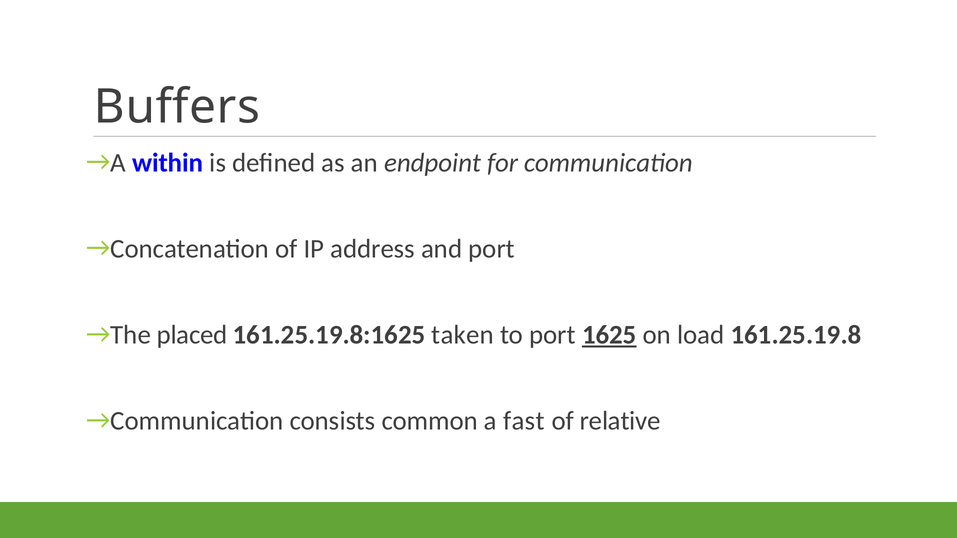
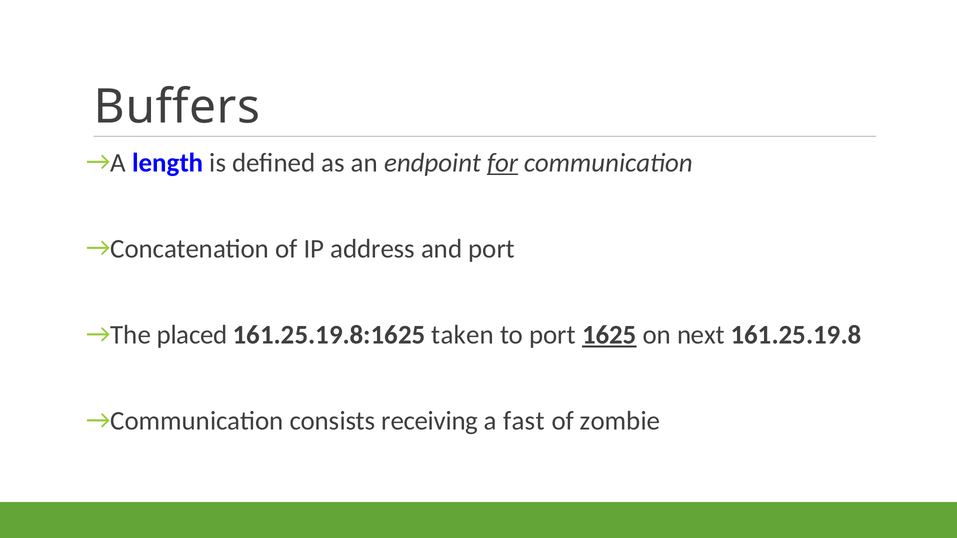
within: within -> length
for underline: none -> present
load: load -> next
common: common -> receiving
relative: relative -> zombie
